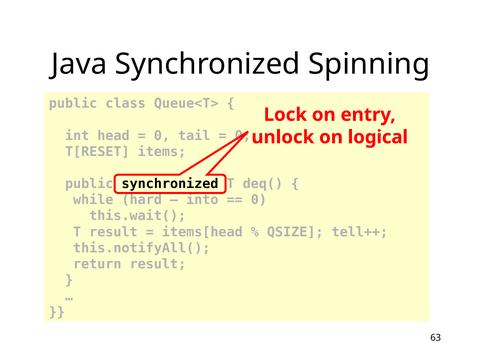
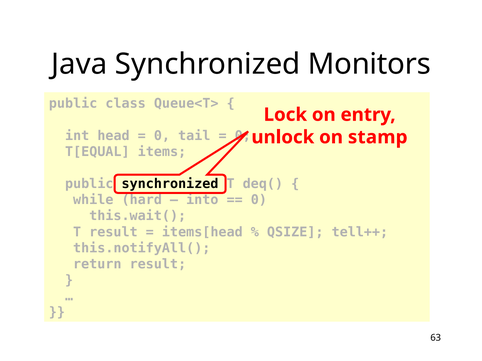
Spinning: Spinning -> Monitors
logical: logical -> stamp
T[RESET: T[RESET -> T[EQUAL
